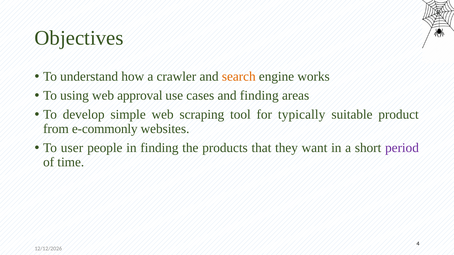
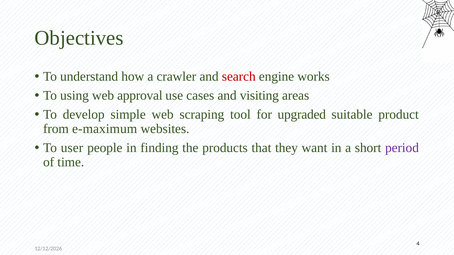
search colour: orange -> red
and finding: finding -> visiting
typically: typically -> upgraded
e-commonly: e-commonly -> e-maximum
